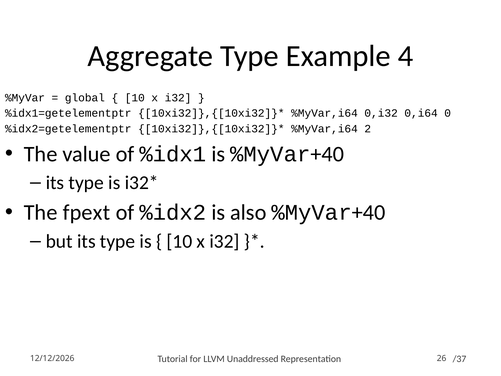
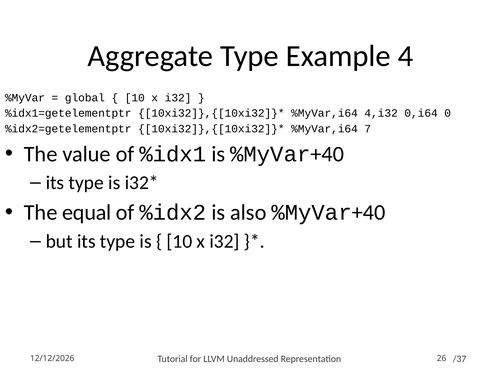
0,i32: 0,i32 -> 4,i32
2: 2 -> 7
fpext: fpext -> equal
